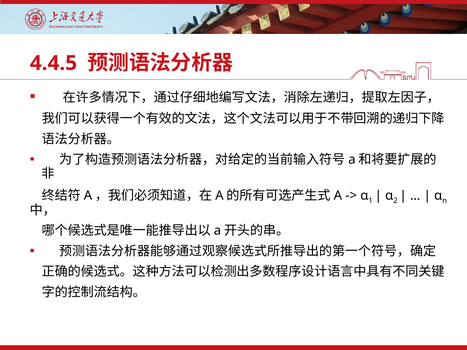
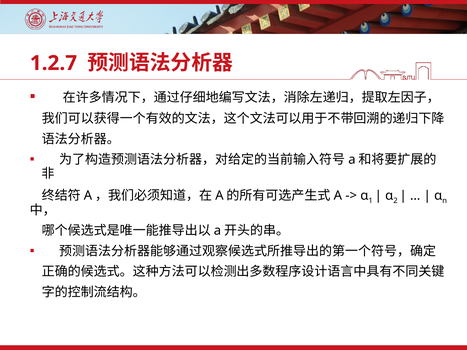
4.4.5: 4.4.5 -> 1.2.7
